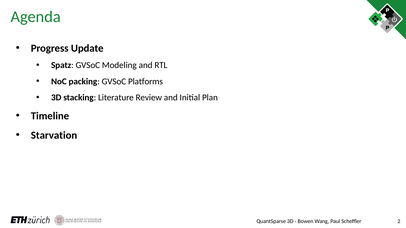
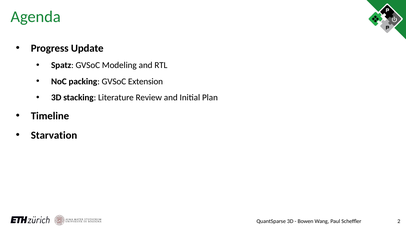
Platforms: Platforms -> Extension
